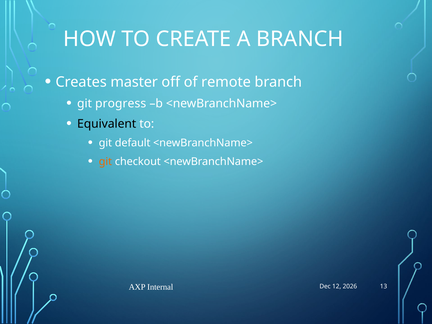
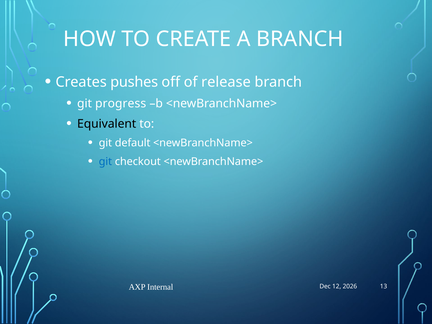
master: master -> pushes
remote: remote -> release
git at (105, 161) colour: orange -> blue
